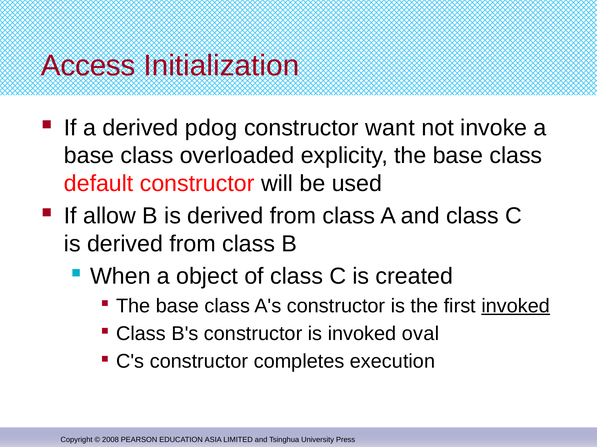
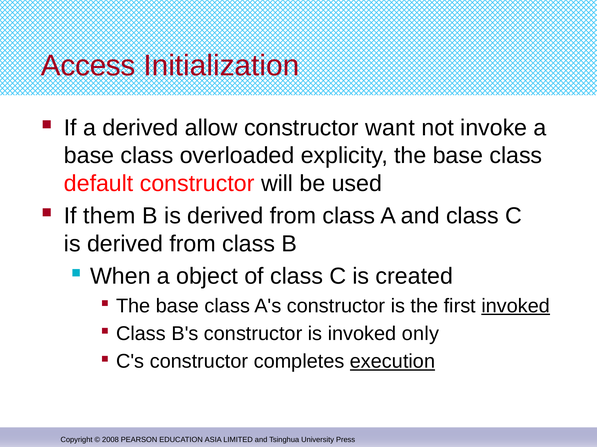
pdog: pdog -> allow
allow: allow -> them
oval: oval -> only
execution underline: none -> present
